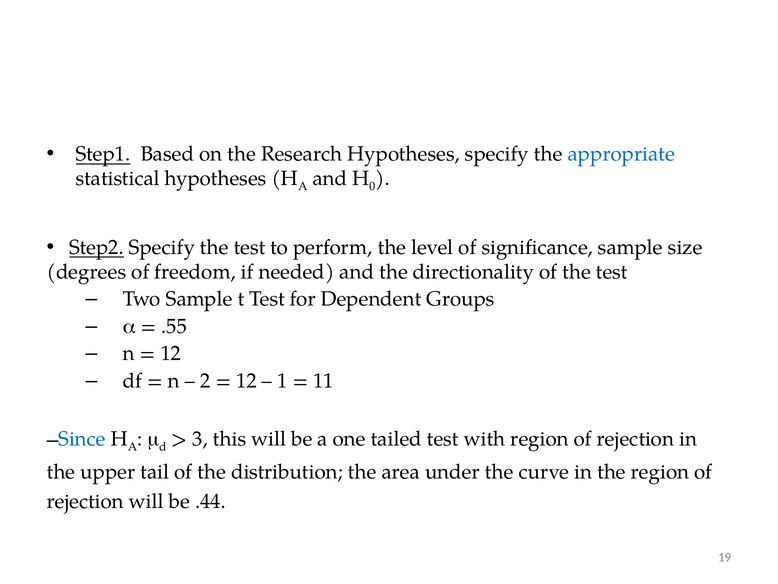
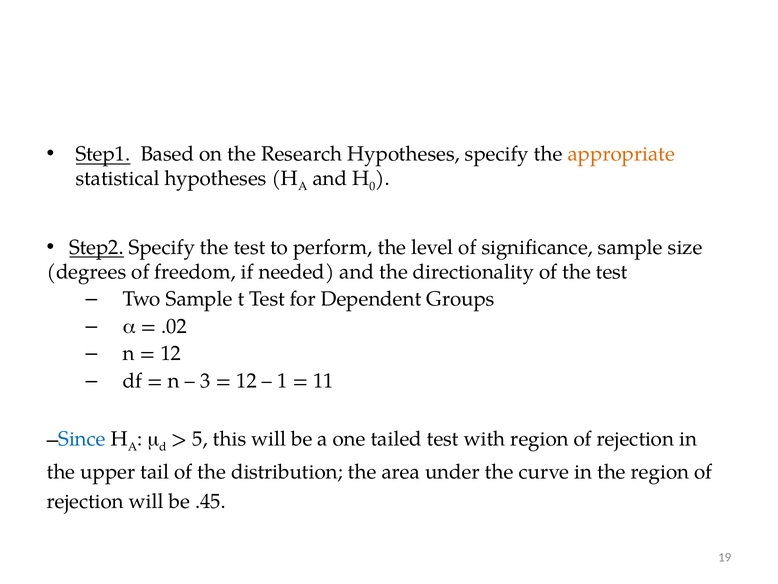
appropriate colour: blue -> orange
.55: .55 -> .02
2: 2 -> 3
3: 3 -> 5
.44: .44 -> .45
